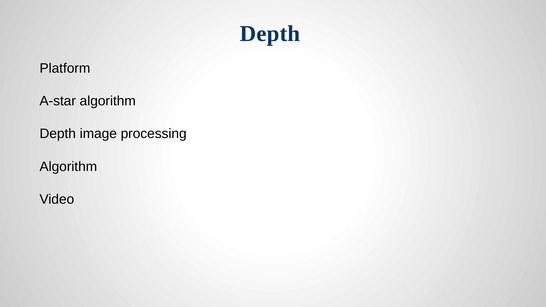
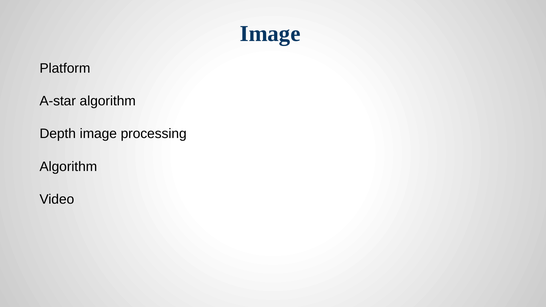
Depth at (270, 34): Depth -> Image
